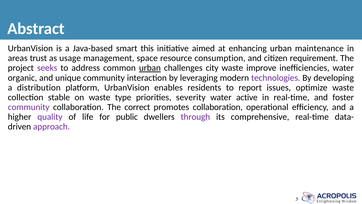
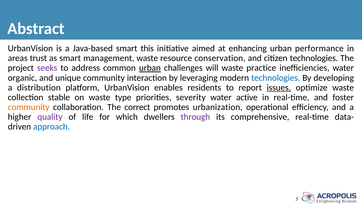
maintenance: maintenance -> performance
as usage: usage -> smart
management space: space -> waste
consumption: consumption -> conservation
citizen requirement: requirement -> technologies
city: city -> will
improve: improve -> practice
technologies at (276, 78) colour: purple -> blue
issues underline: none -> present
community at (29, 107) colour: purple -> orange
promotes collaboration: collaboration -> urbanization
public: public -> which
approach colour: purple -> blue
